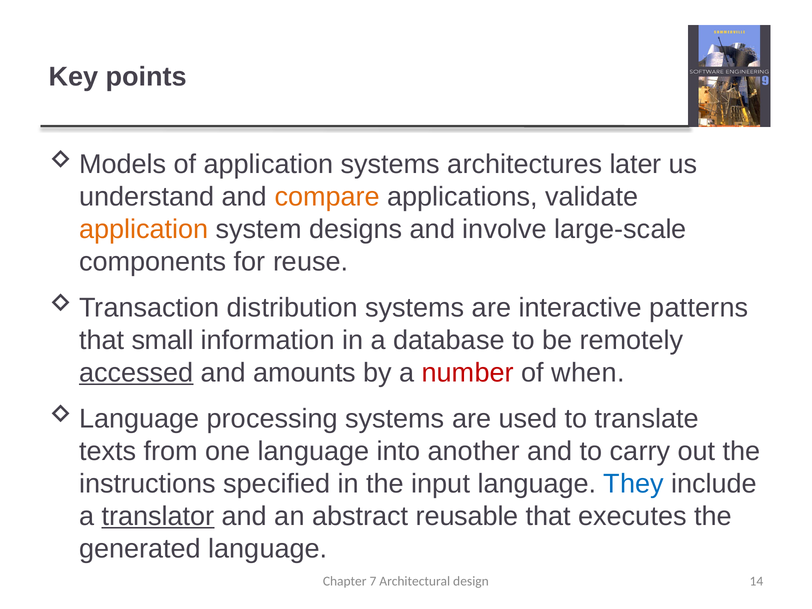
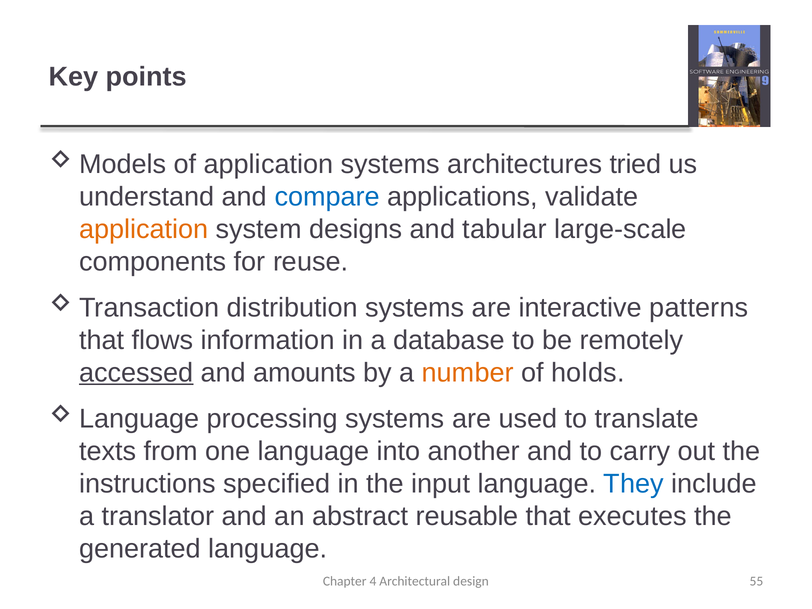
later: later -> tried
compare colour: orange -> blue
involve: involve -> tabular
small: small -> flows
number colour: red -> orange
when: when -> holds
translator underline: present -> none
7: 7 -> 4
14: 14 -> 55
